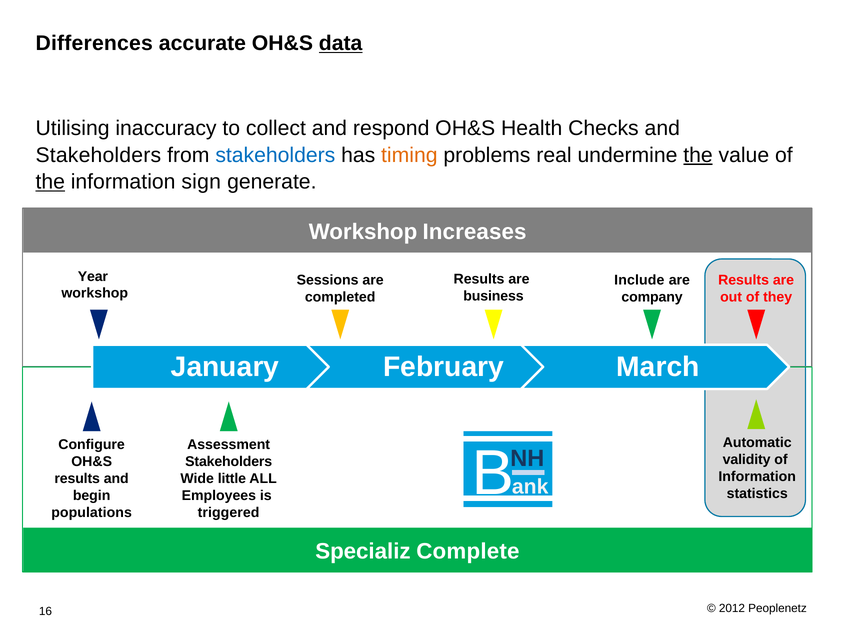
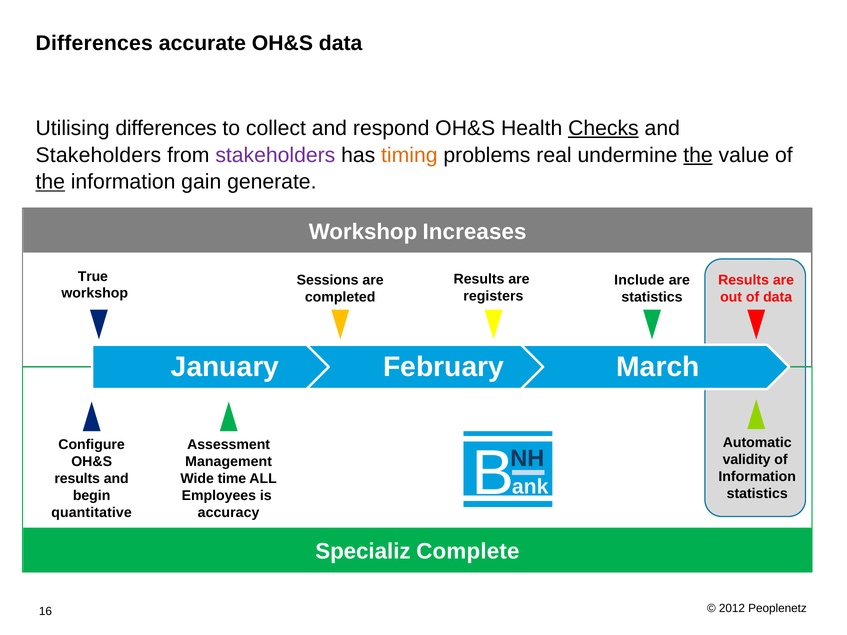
data at (341, 43) underline: present -> none
Utilising inaccuracy: inaccuracy -> differences
Checks underline: none -> present
stakeholders at (275, 155) colour: blue -> purple
sign: sign -> gain
Year: Year -> True
business: business -> registers
company at (652, 297): company -> statistics
of they: they -> data
Stakeholders at (229, 462): Stakeholders -> Management
little: little -> time
populations: populations -> quantitative
triggered: triggered -> accuracy
